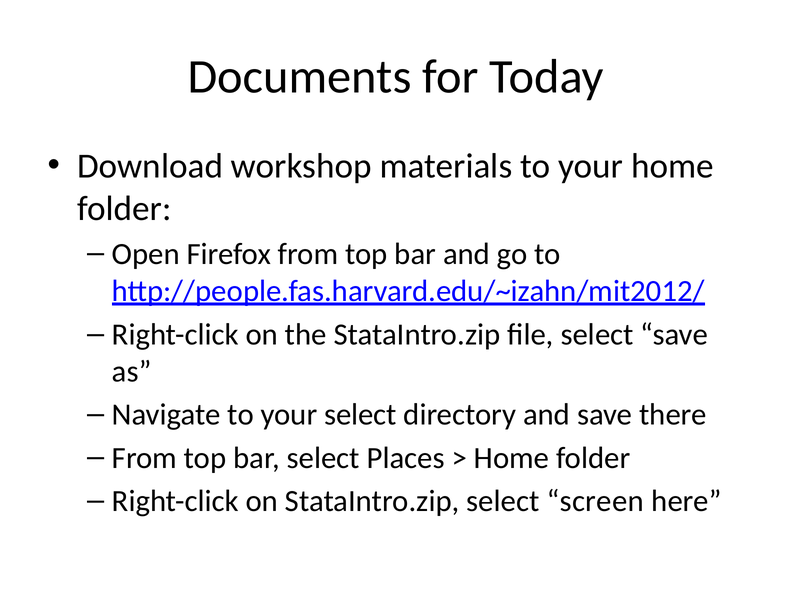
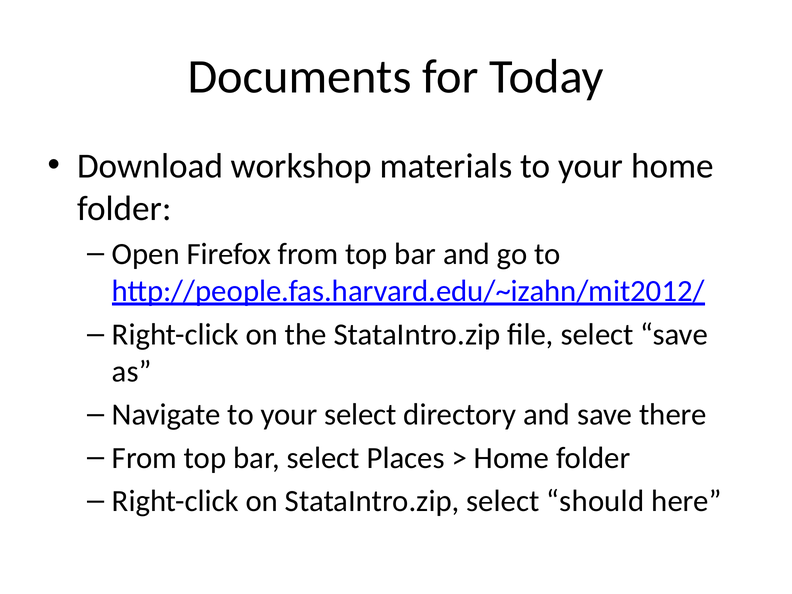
screen: screen -> should
